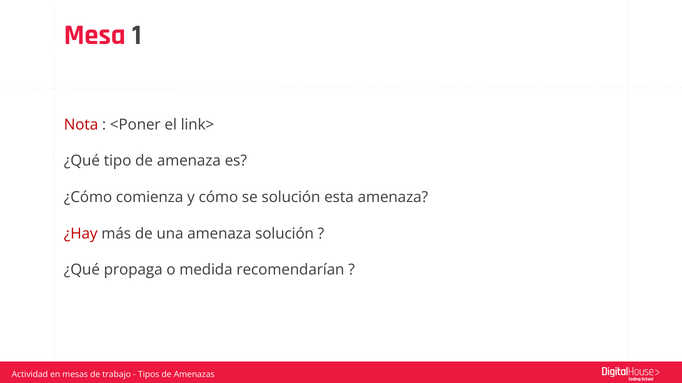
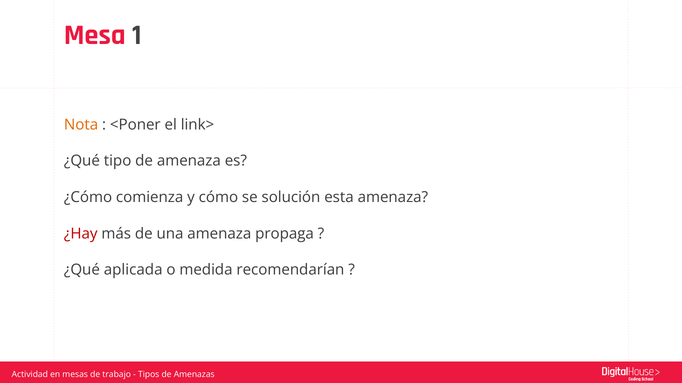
Nota colour: red -> orange
amenaza solución: solución -> propaga
propaga: propaga -> aplicada
